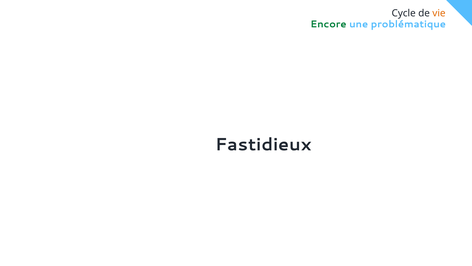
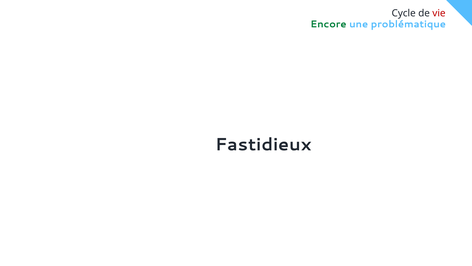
vie colour: orange -> red
